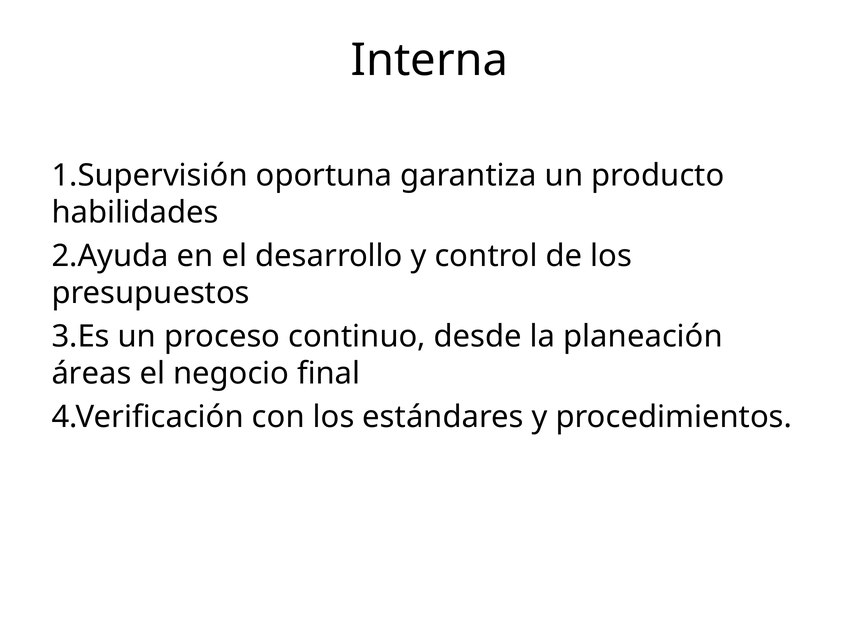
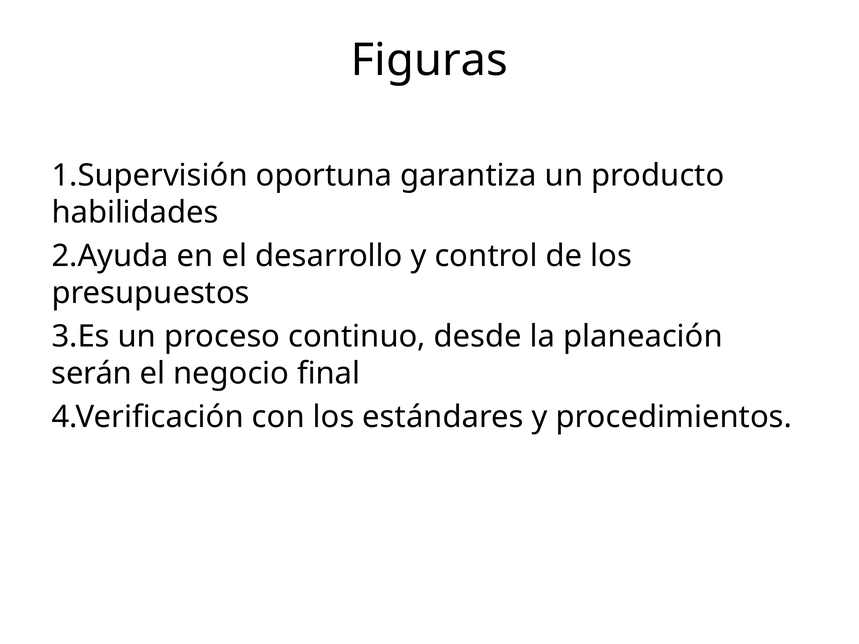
Interna: Interna -> Figuras
áreas: áreas -> serán
